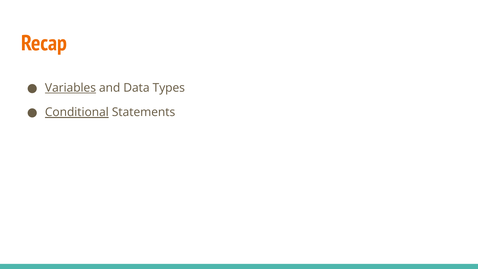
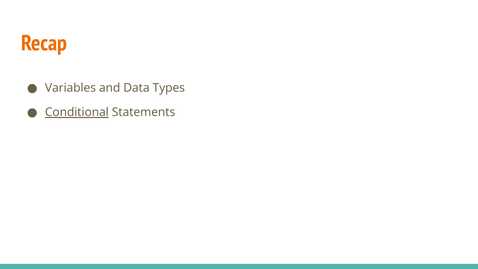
Variables underline: present -> none
